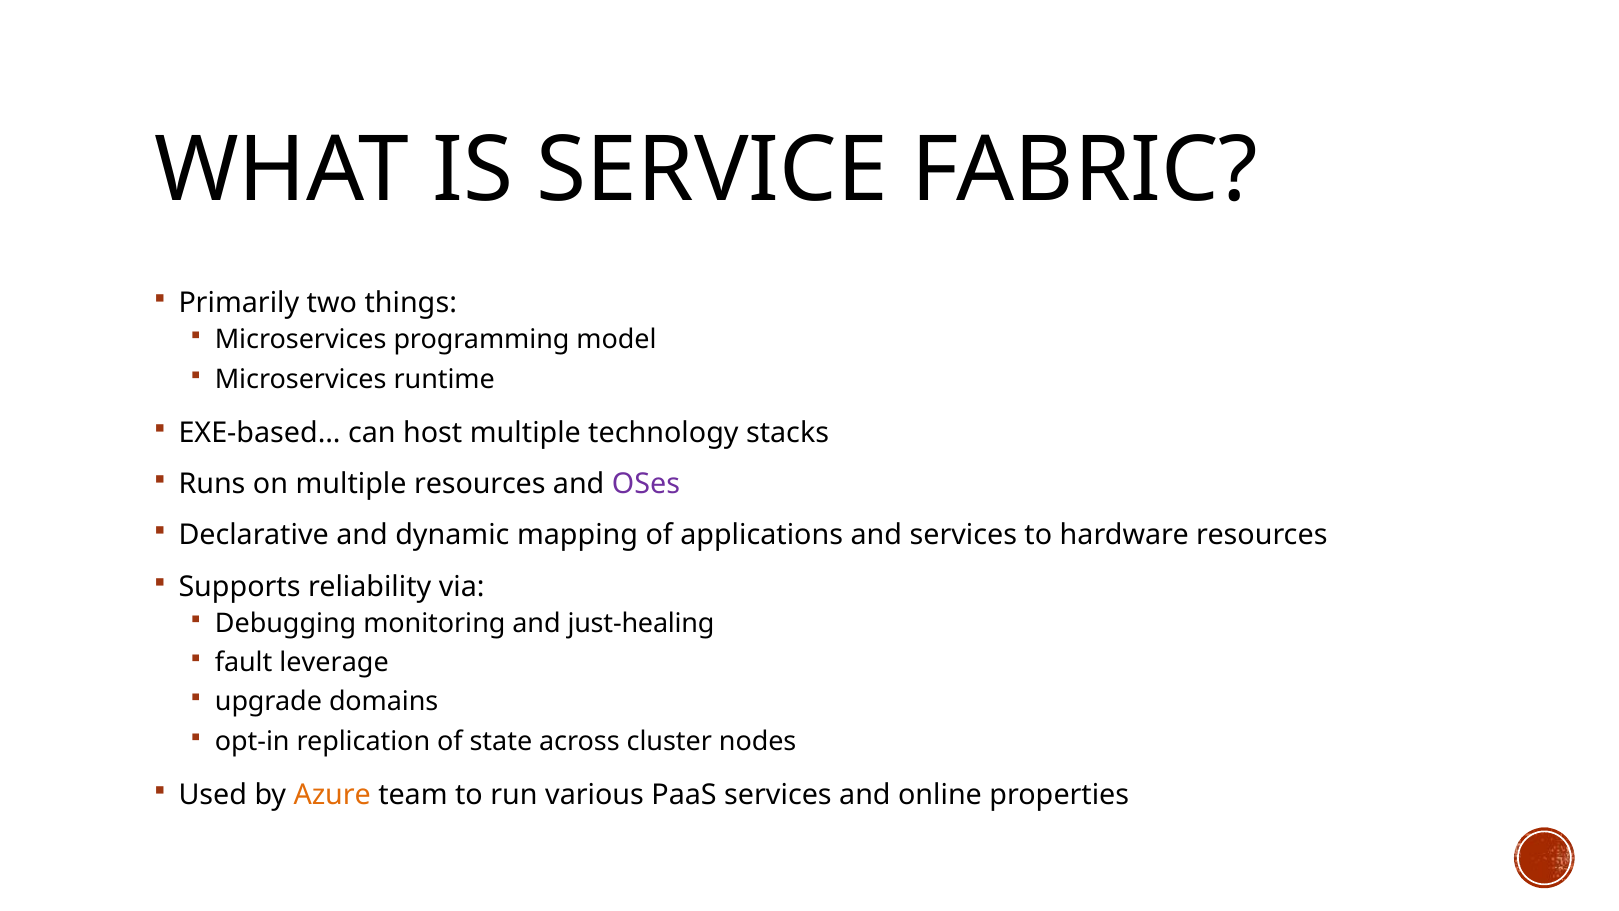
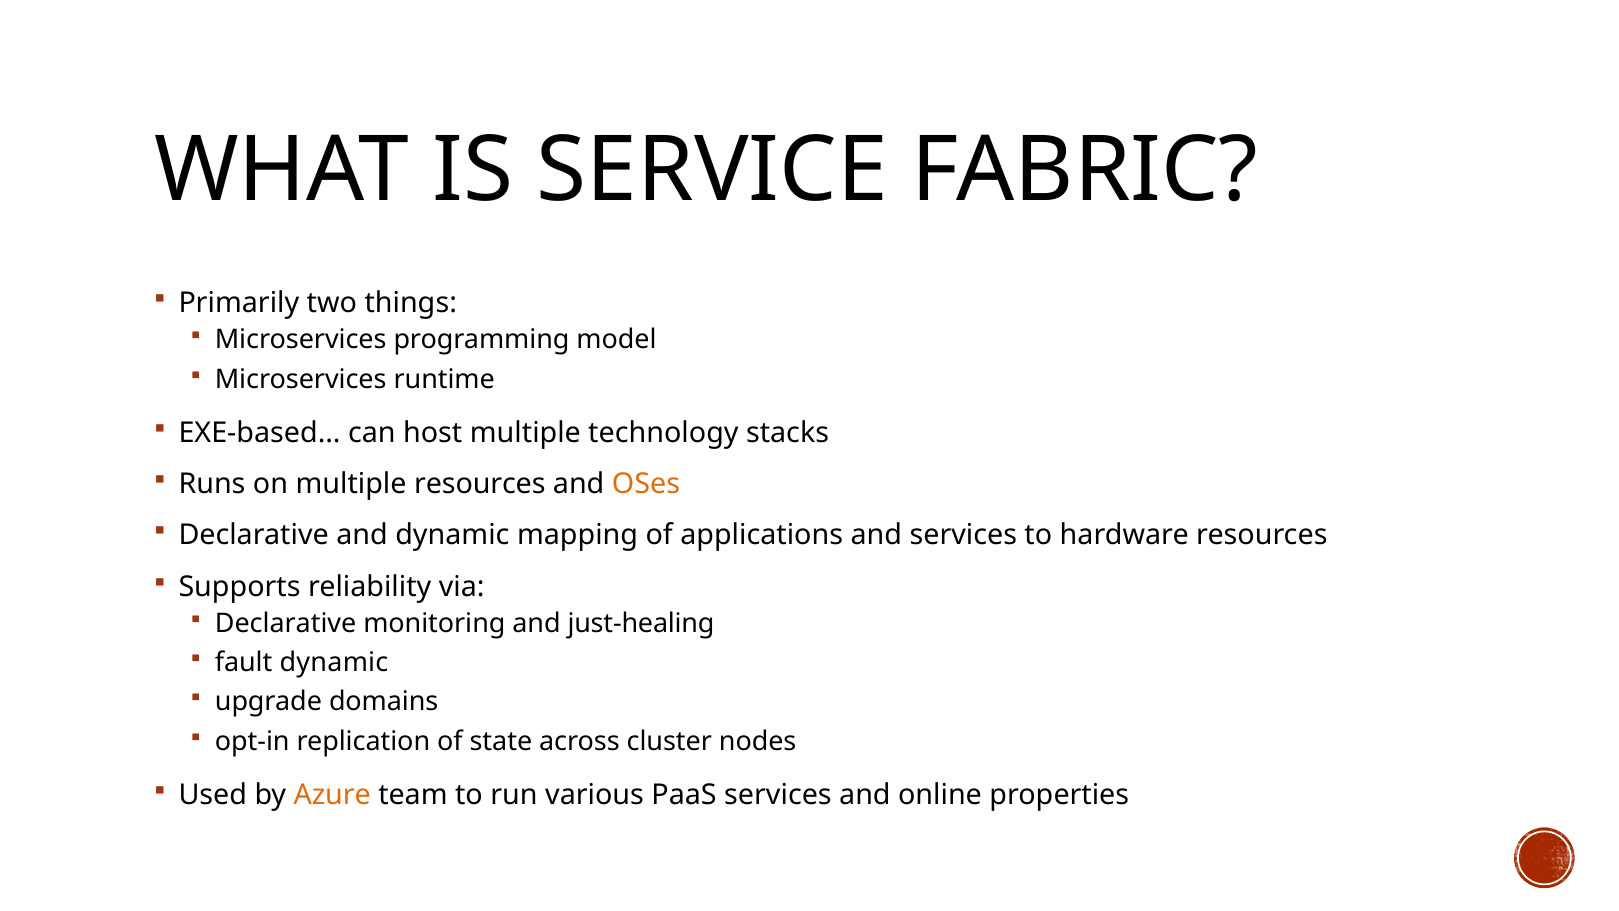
OSes colour: purple -> orange
Debugging at (286, 623): Debugging -> Declarative
fault leverage: leverage -> dynamic
